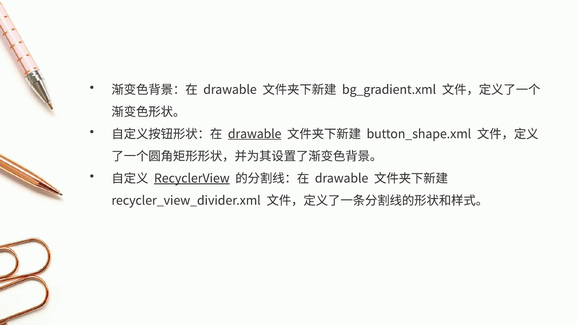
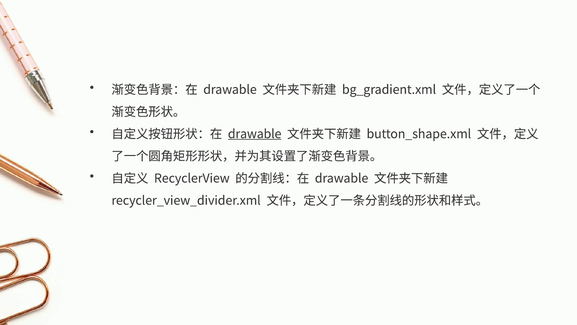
RecyclerView underline: present -> none
